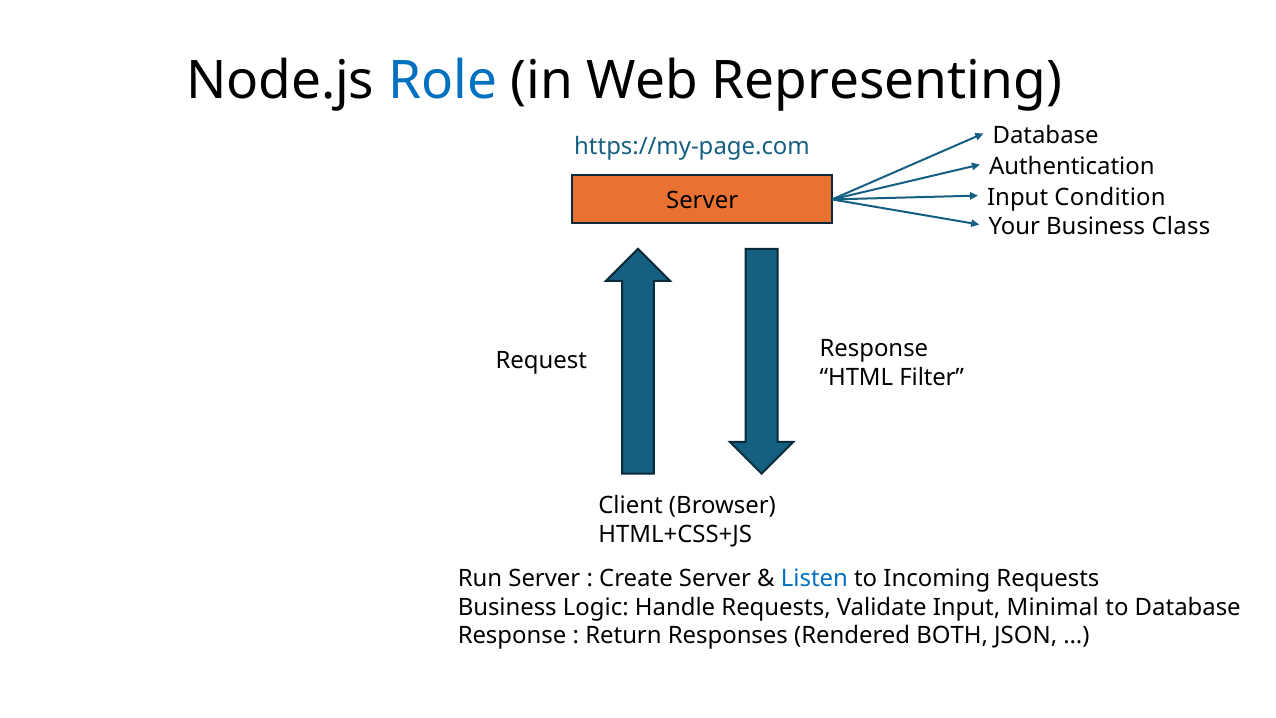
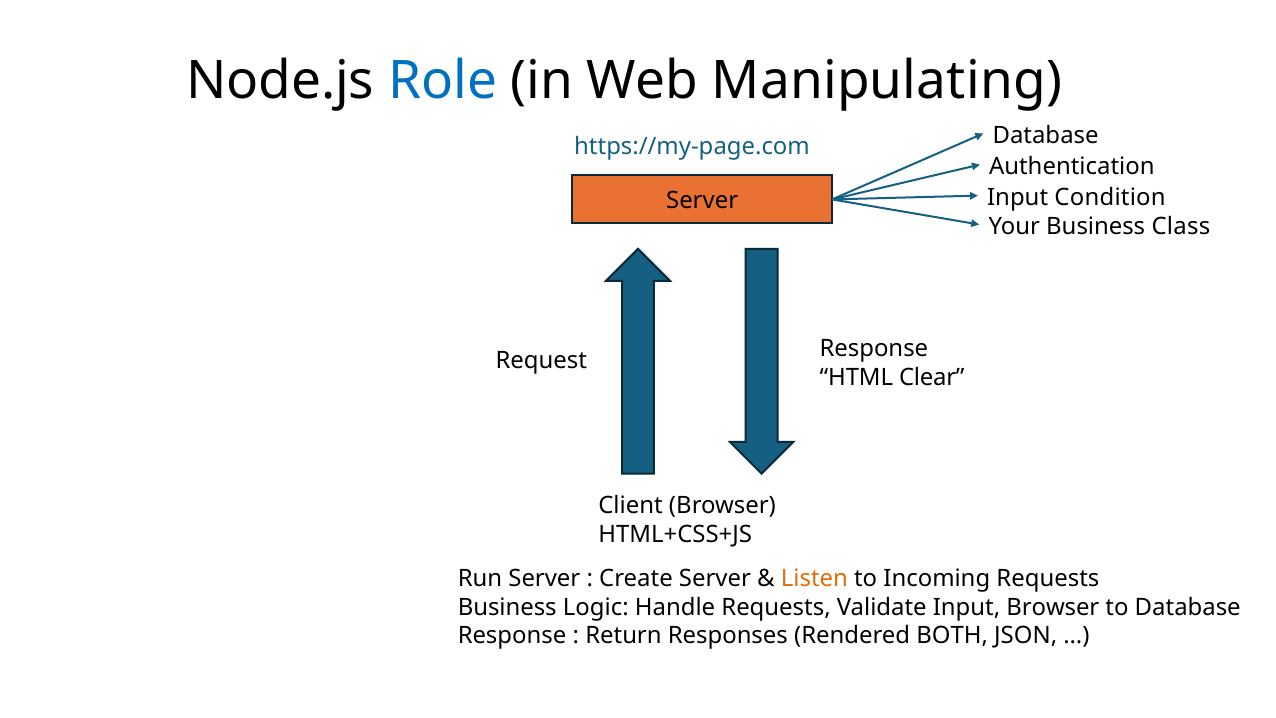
Representing: Representing -> Manipulating
Filter: Filter -> Clear
Listen colour: blue -> orange
Input Minimal: Minimal -> Browser
